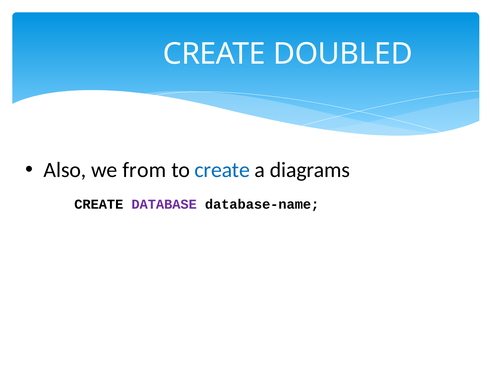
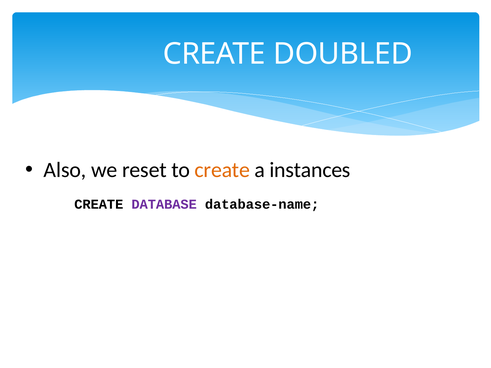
from: from -> reset
create at (222, 170) colour: blue -> orange
diagrams: diagrams -> instances
